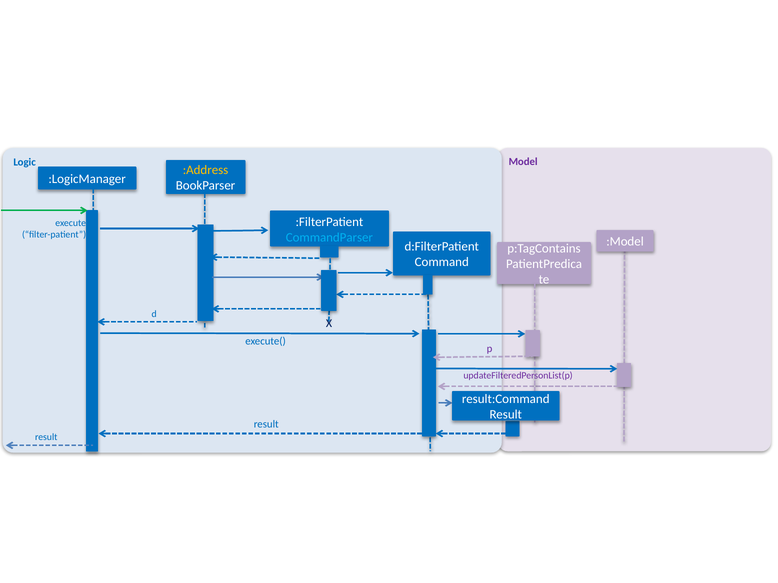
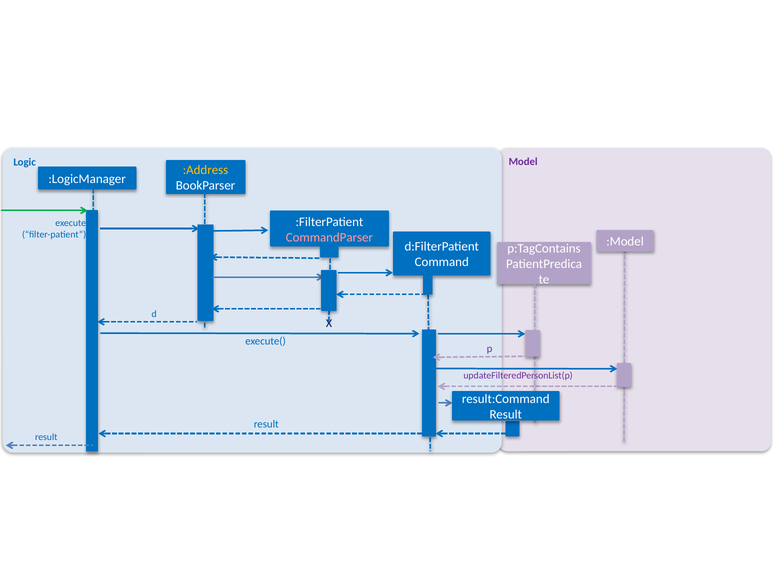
CommandParser colour: light blue -> pink
